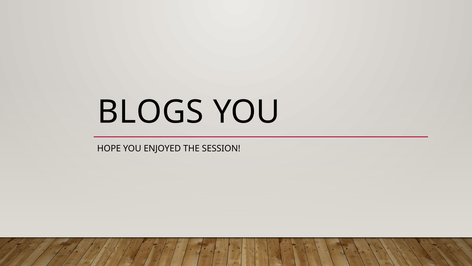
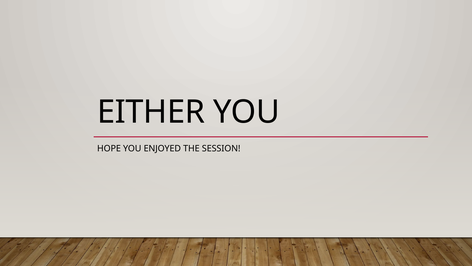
BLOGS: BLOGS -> EITHER
